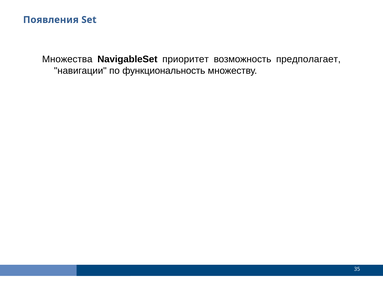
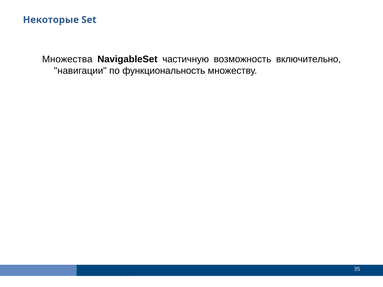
Появления: Появления -> Некоторые
приоритет: приоритет -> частичную
предполагает: предполагает -> включительно
